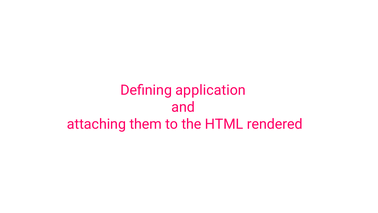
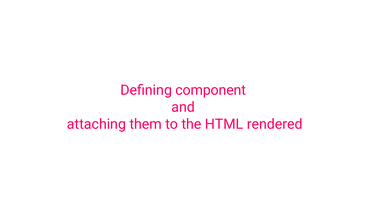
application: application -> component
